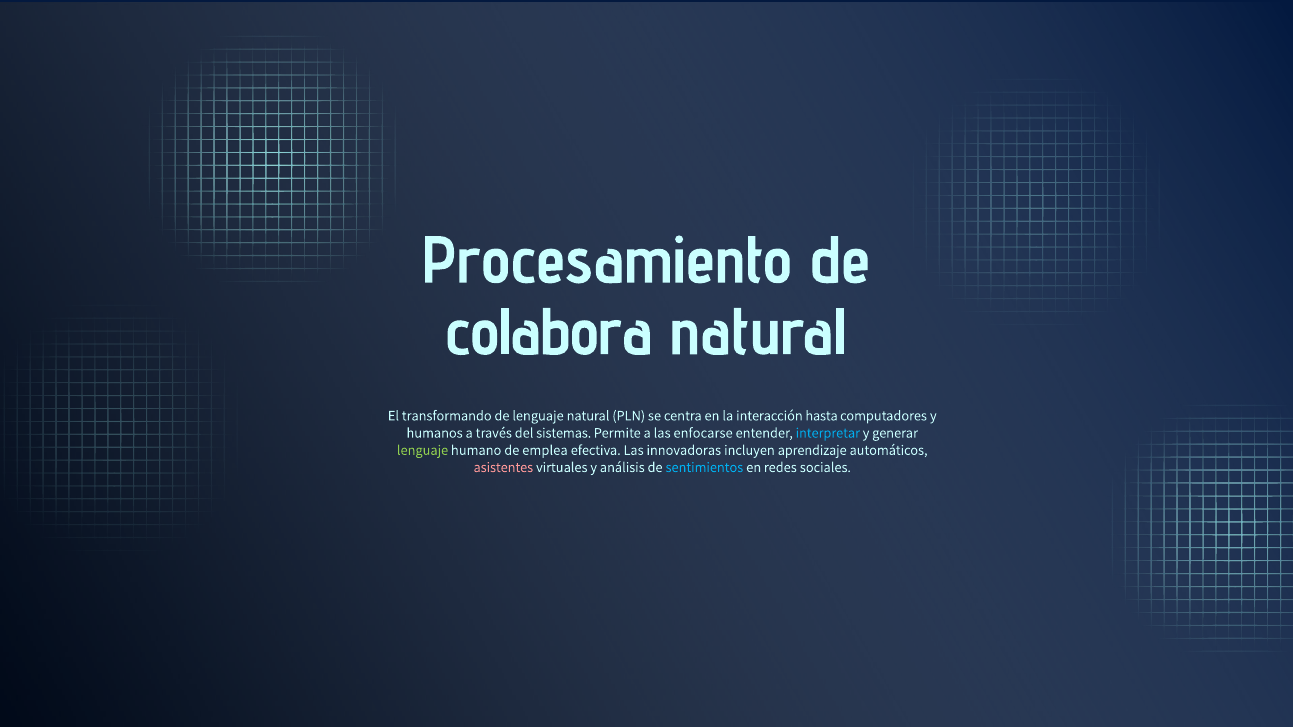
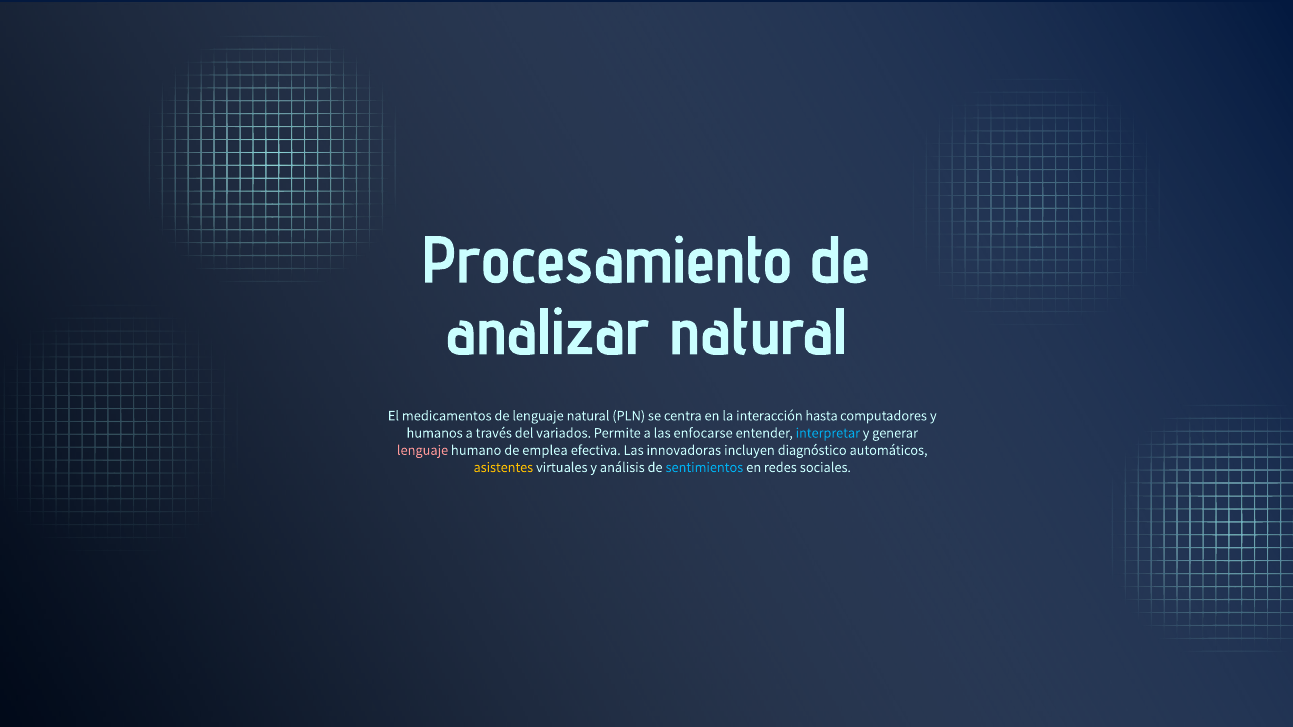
colabora: colabora -> analizar
transformando: transformando -> medicamentos
sistemas: sistemas -> variados
lenguaje at (423, 450) colour: light green -> pink
aprendizaje: aprendizaje -> diagnóstico
asistentes colour: pink -> yellow
